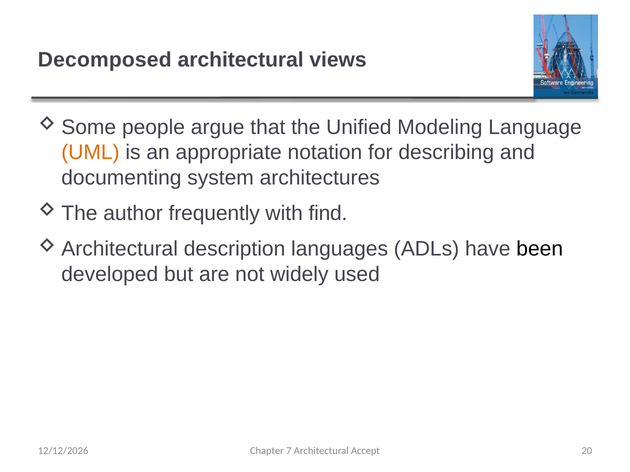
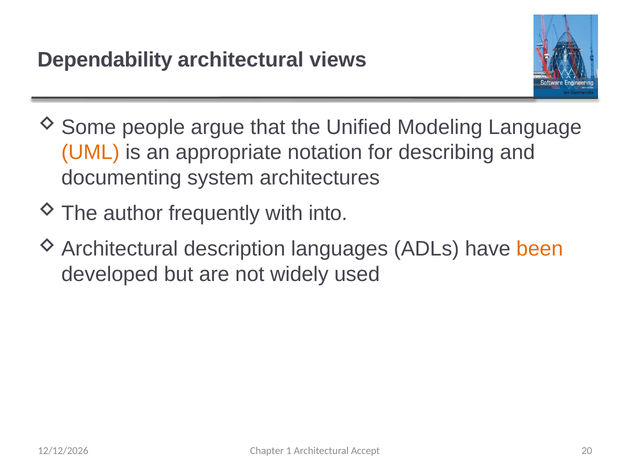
Decomposed: Decomposed -> Dependability
find: find -> into
been colour: black -> orange
7: 7 -> 1
